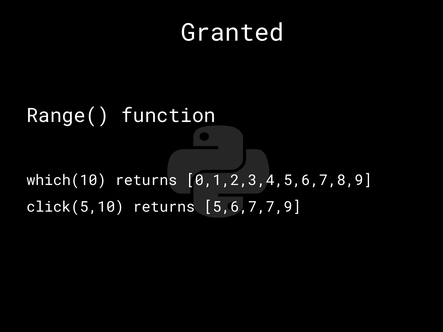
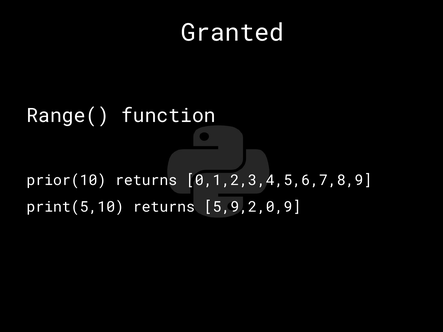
which(10: which(10 -> prior(10
click(5,10: click(5,10 -> print(5,10
5,6,7,7,9: 5,6,7,7,9 -> 5,9,2,0,9
